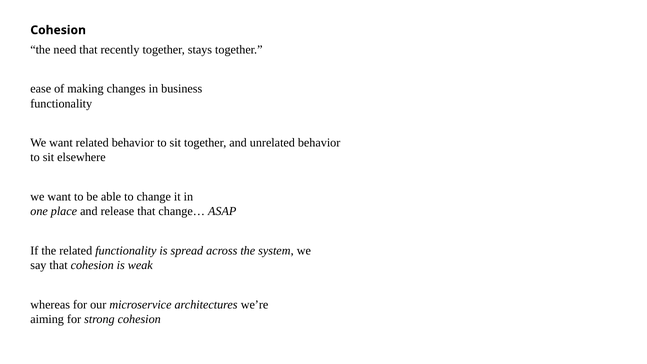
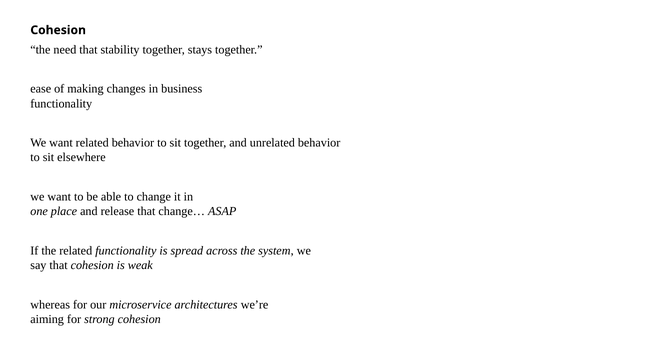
recently: recently -> stability
